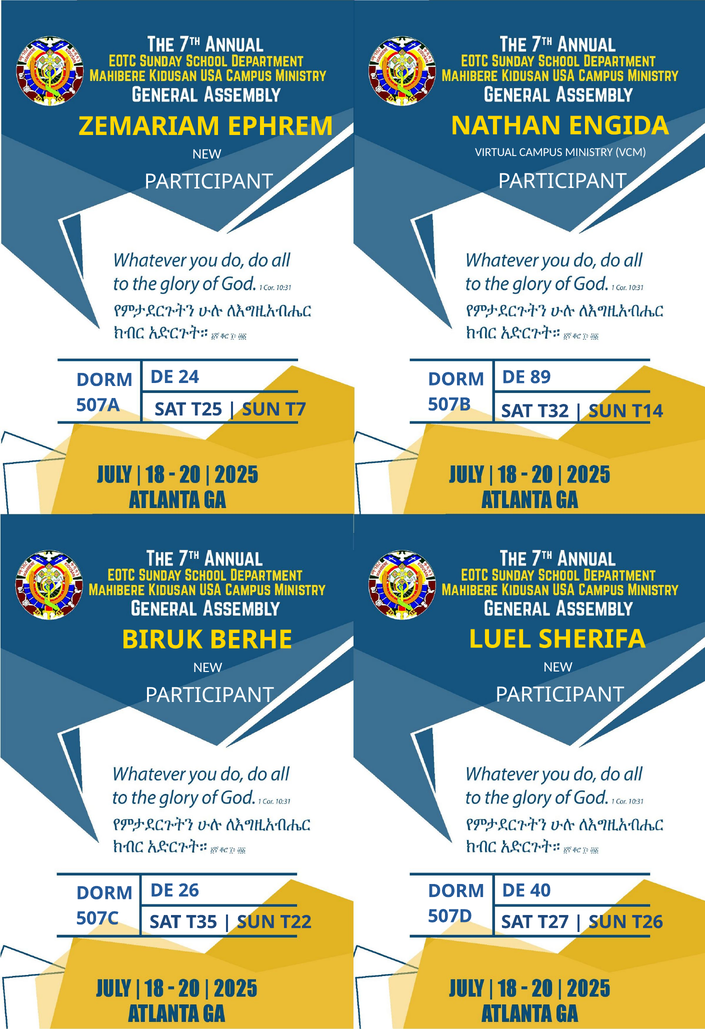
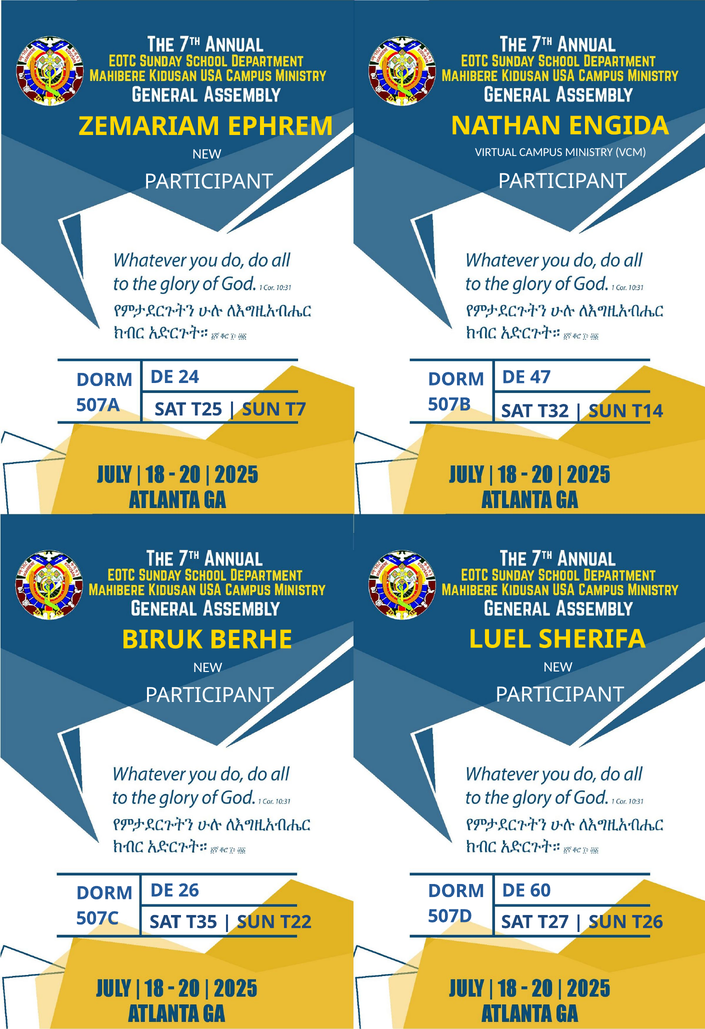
89: 89 -> 47
40: 40 -> 60
